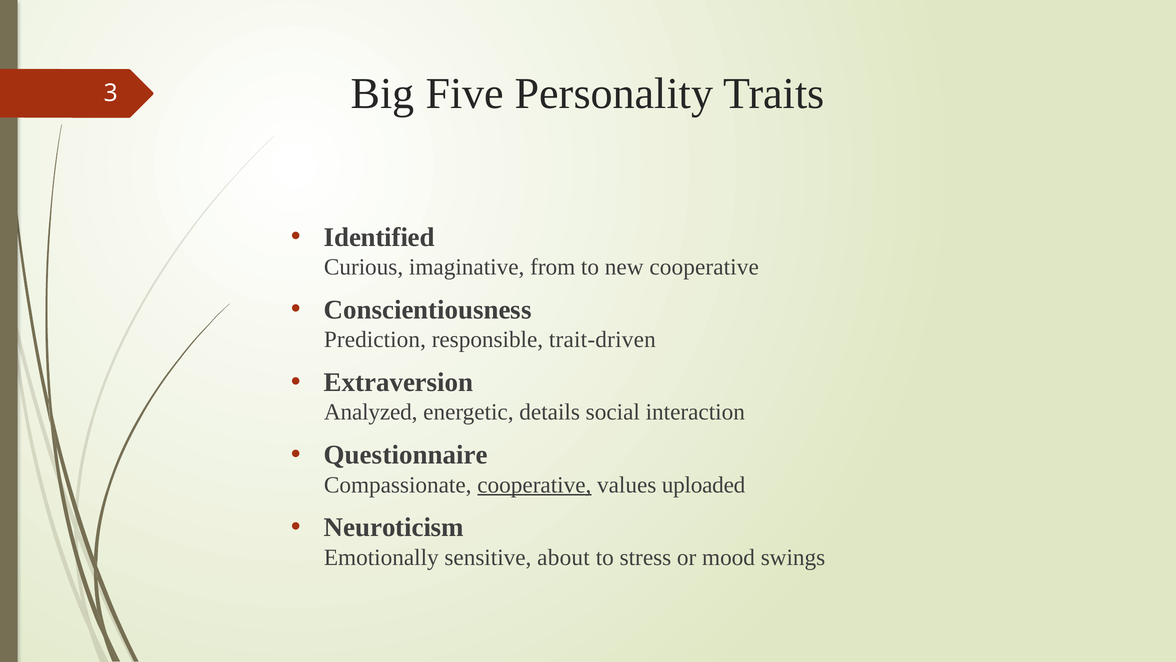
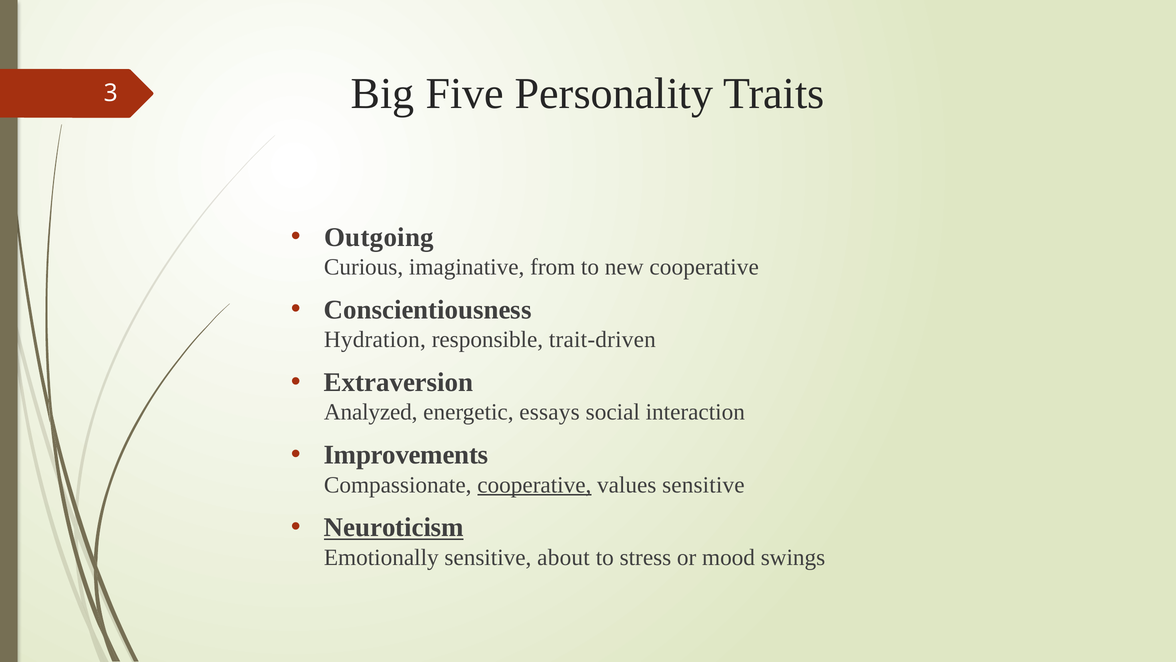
Identified: Identified -> Outgoing
Prediction: Prediction -> Hydration
details: details -> essays
Questionnaire: Questionnaire -> Improvements
values uploaded: uploaded -> sensitive
Neuroticism underline: none -> present
